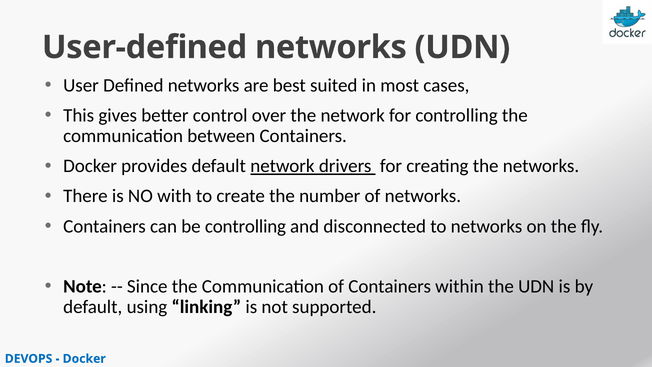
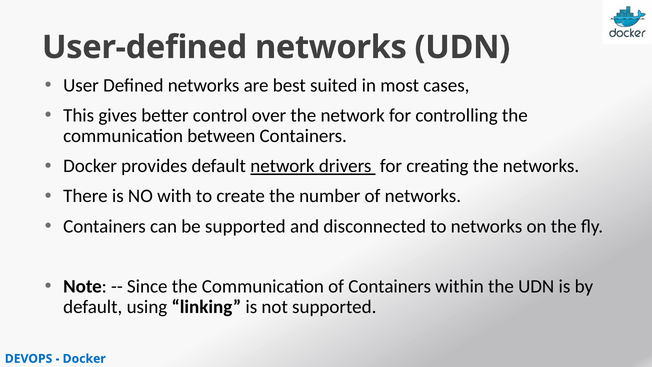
be controlling: controlling -> supported
